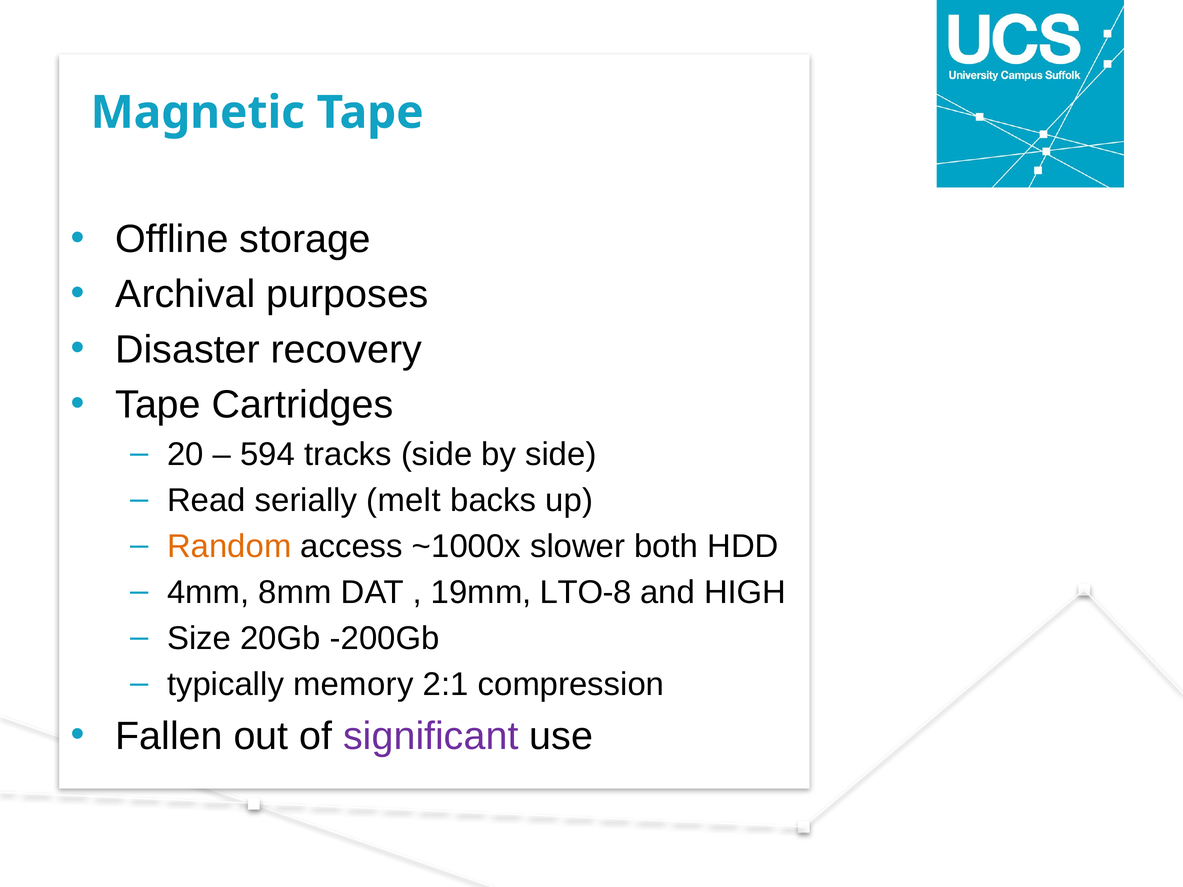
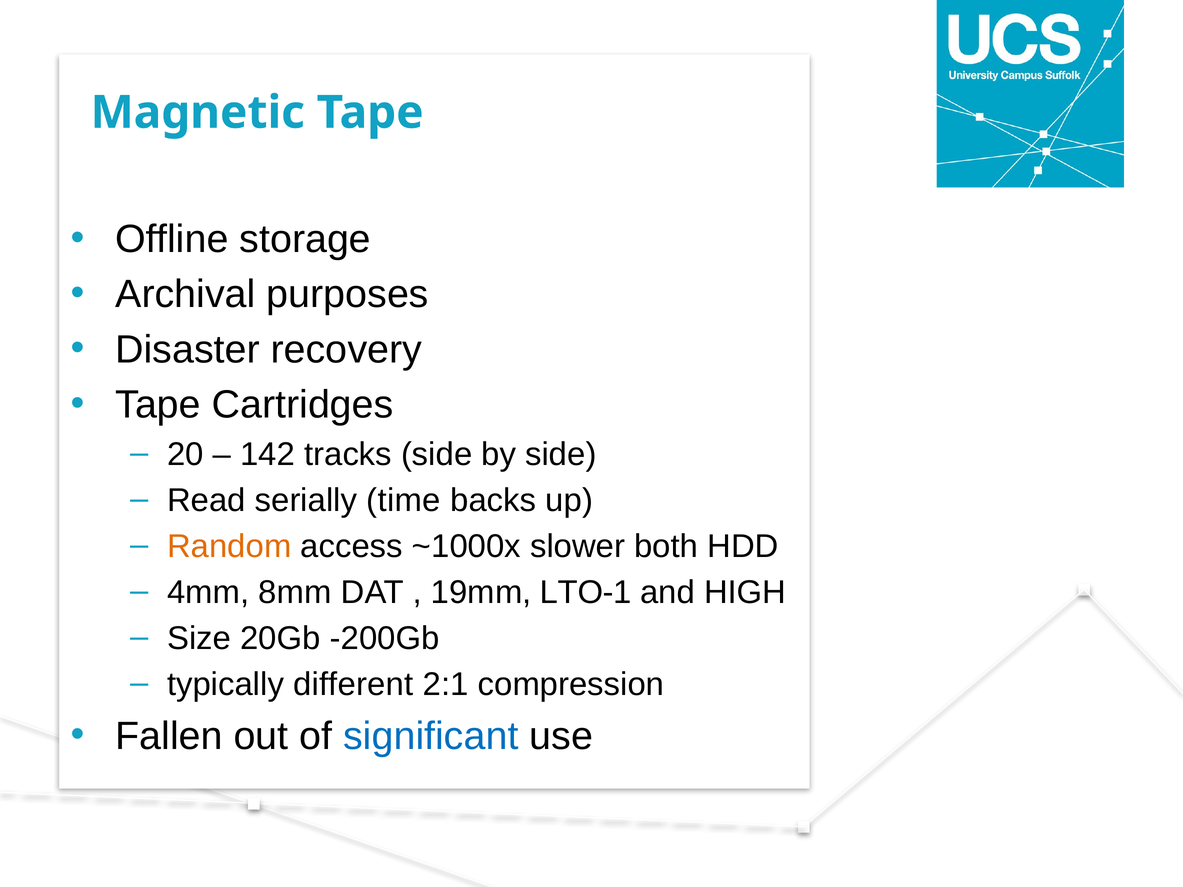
594: 594 -> 142
melt: melt -> time
LTO-8: LTO-8 -> LTO-1
memory: memory -> different
significant colour: purple -> blue
